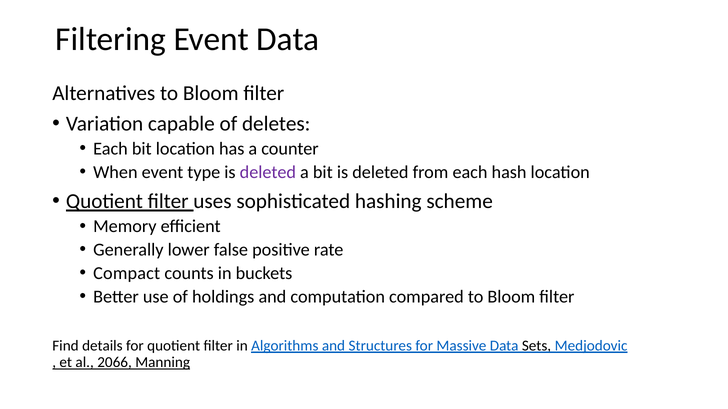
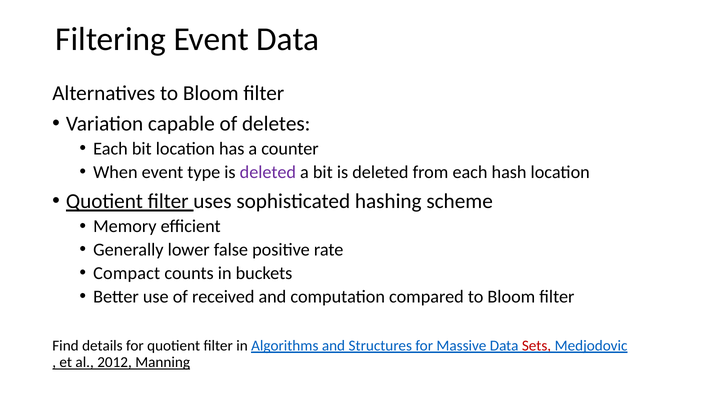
holdings: holdings -> received
Sets colour: black -> red
2066: 2066 -> 2012
